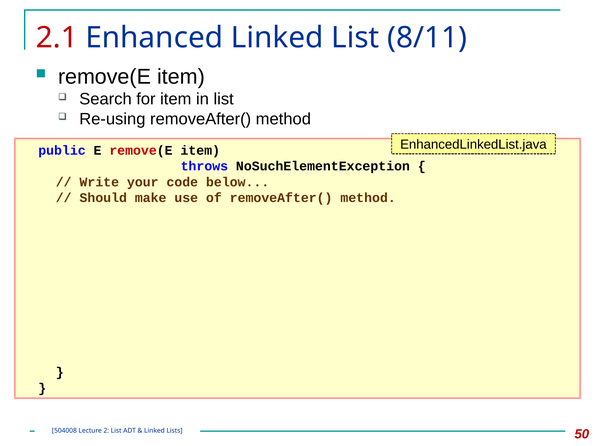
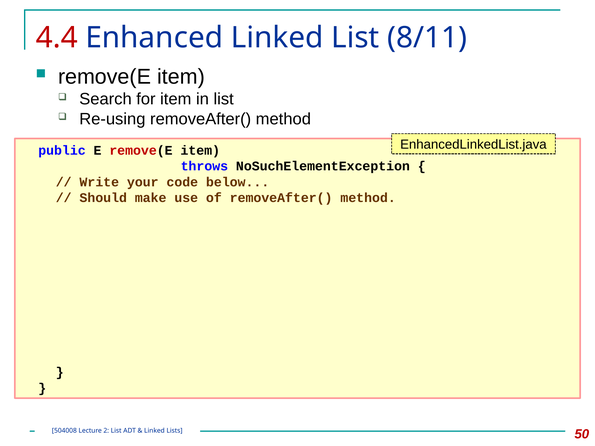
2.1: 2.1 -> 4.4
